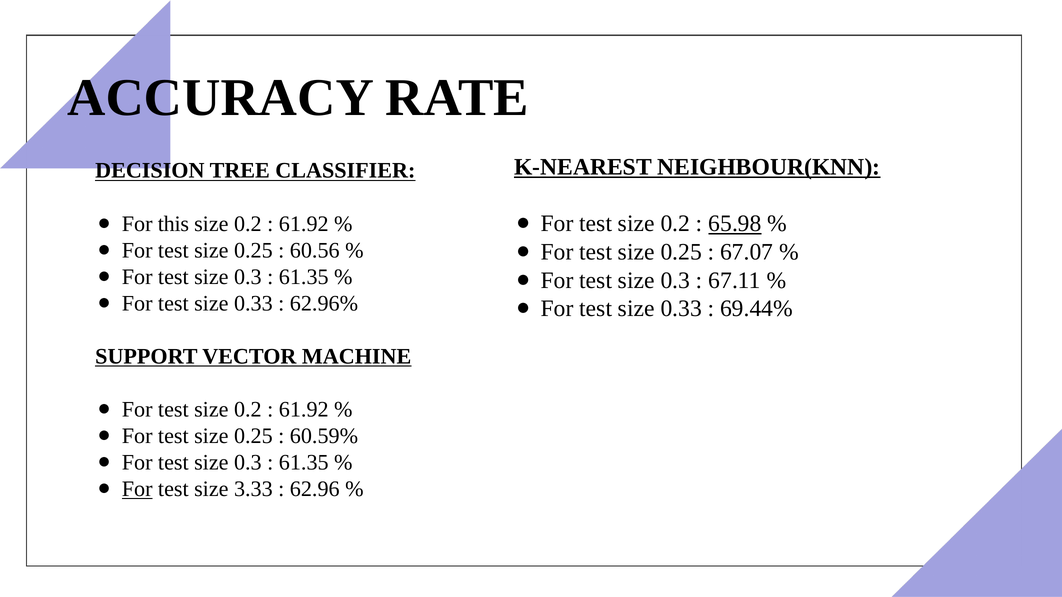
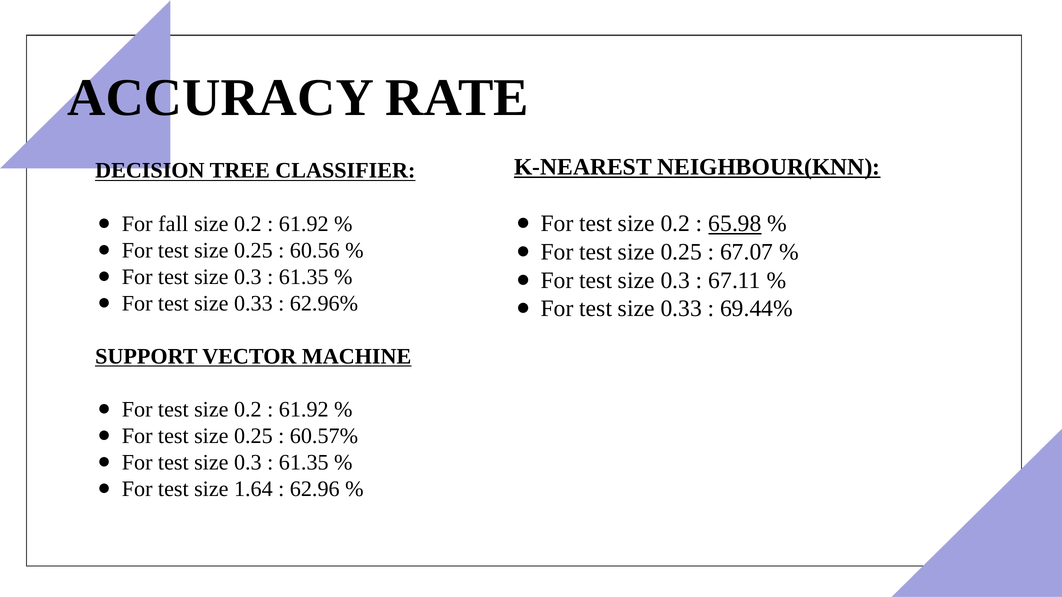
this: this -> fall
60.59%: 60.59% -> 60.57%
For at (137, 489) underline: present -> none
3.33: 3.33 -> 1.64
